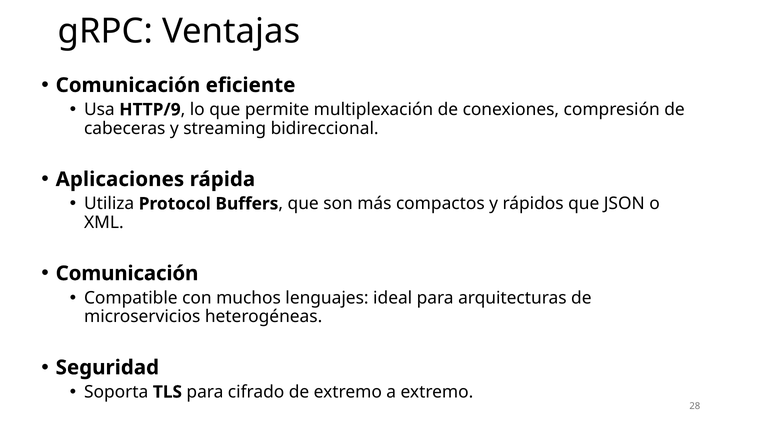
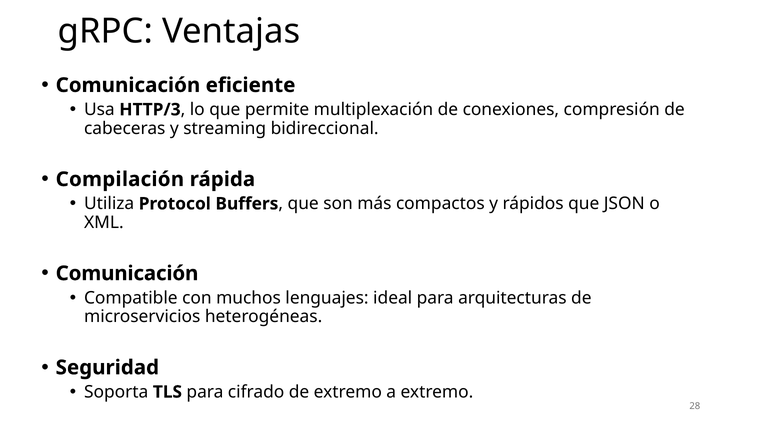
HTTP/9: HTTP/9 -> HTTP/3
Aplicaciones: Aplicaciones -> Compilación
